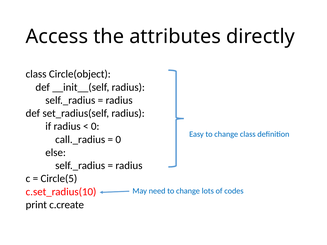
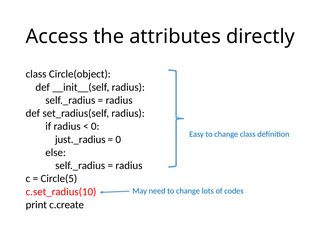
call._radius: call._radius -> just._radius
